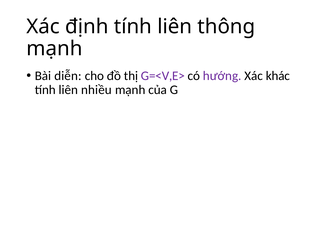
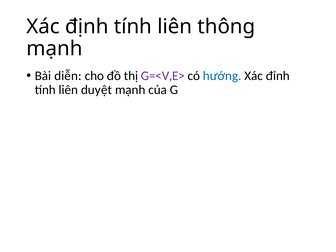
hướng colour: purple -> blue
khác: khác -> đỉnh
nhiều: nhiều -> duyệt
